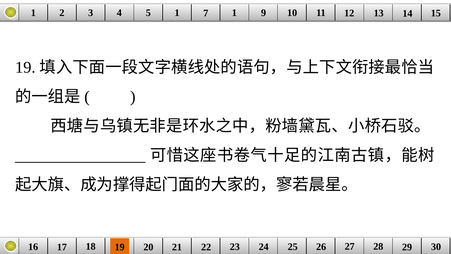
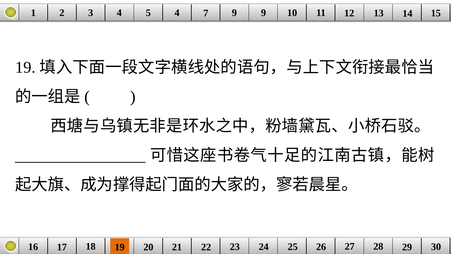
5 1: 1 -> 4
7 1: 1 -> 9
